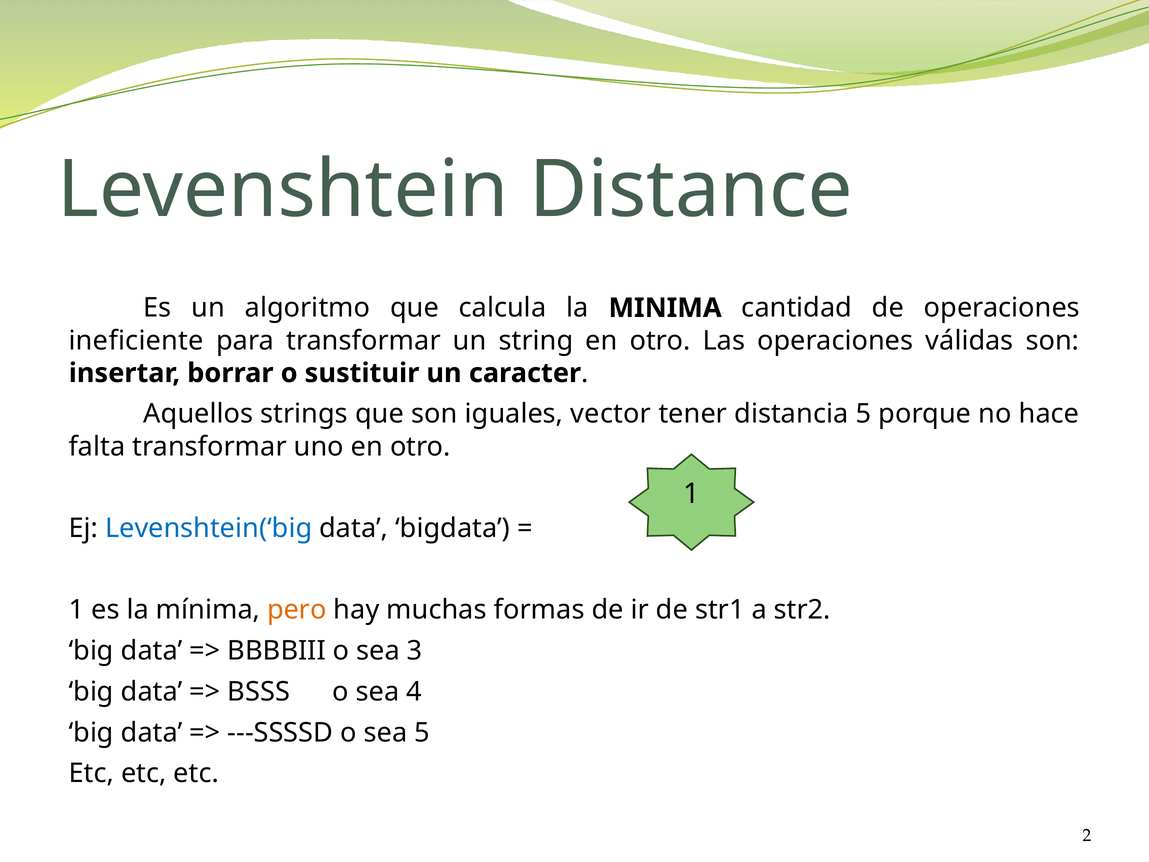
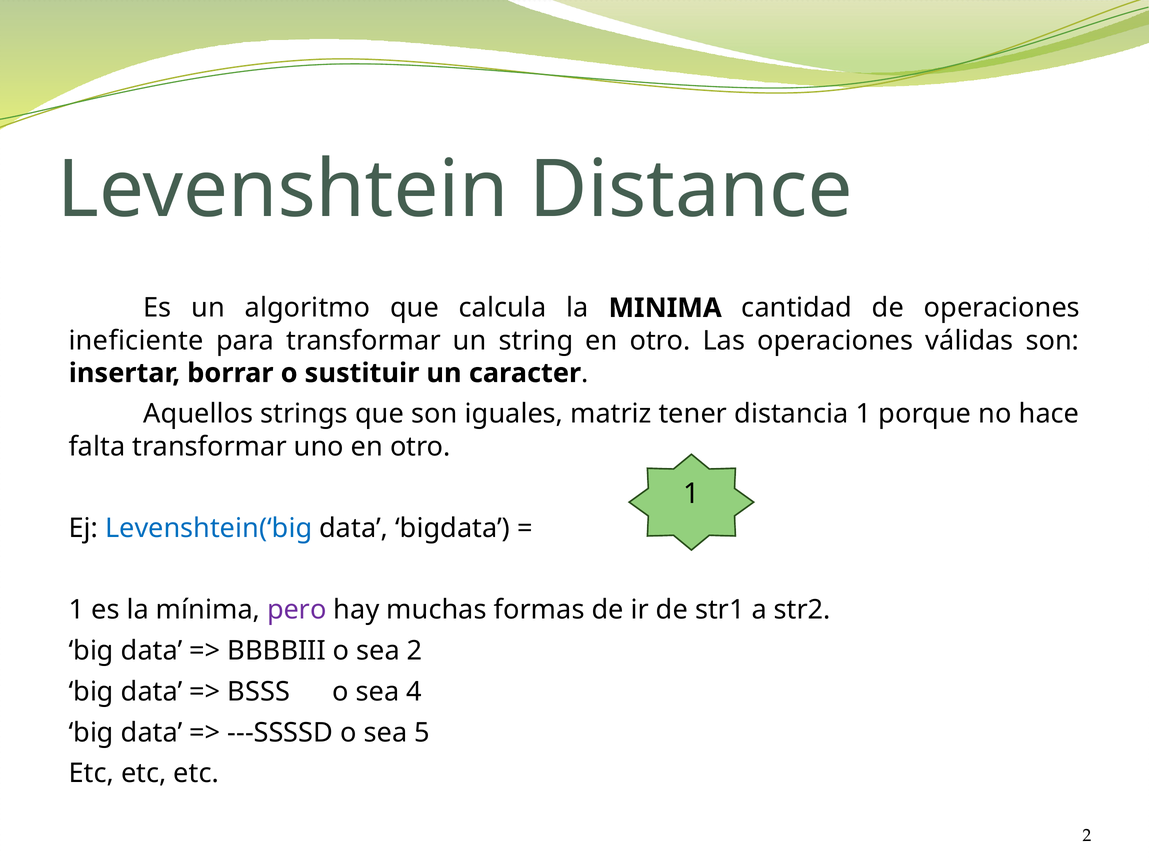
vector: vector -> matriz
distancia 5: 5 -> 1
pero colour: orange -> purple
sea 3: 3 -> 2
